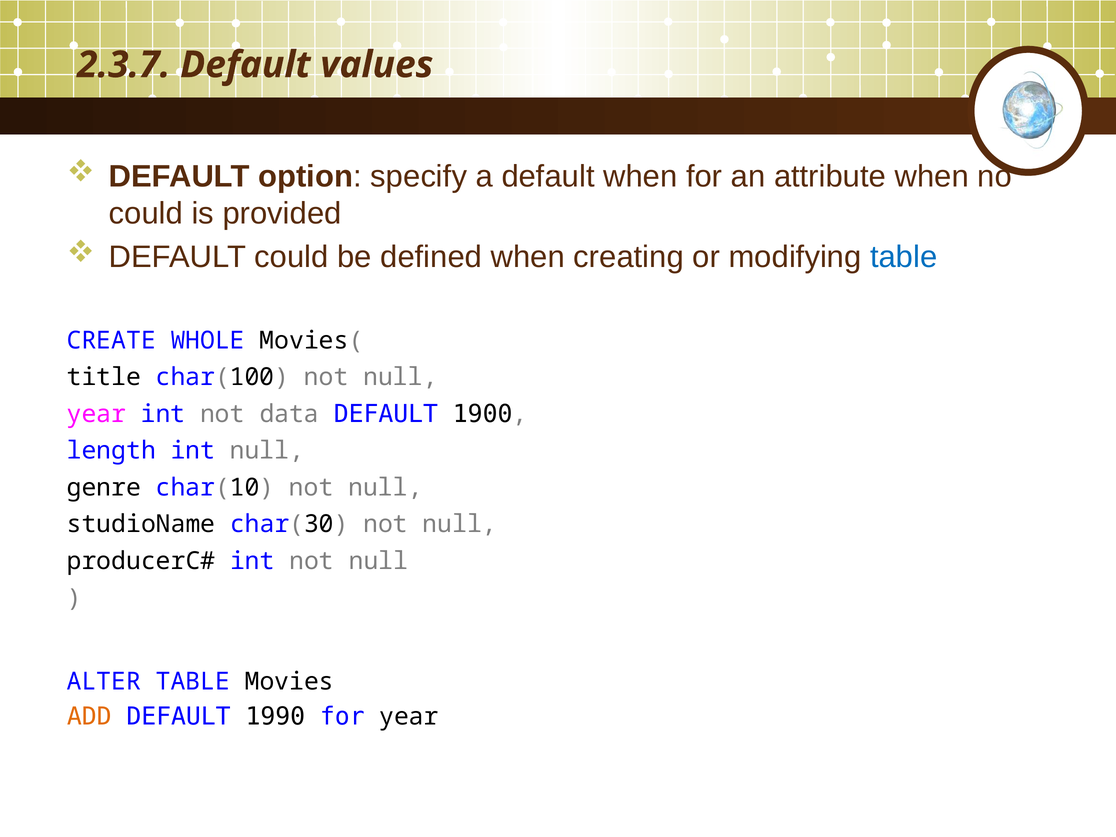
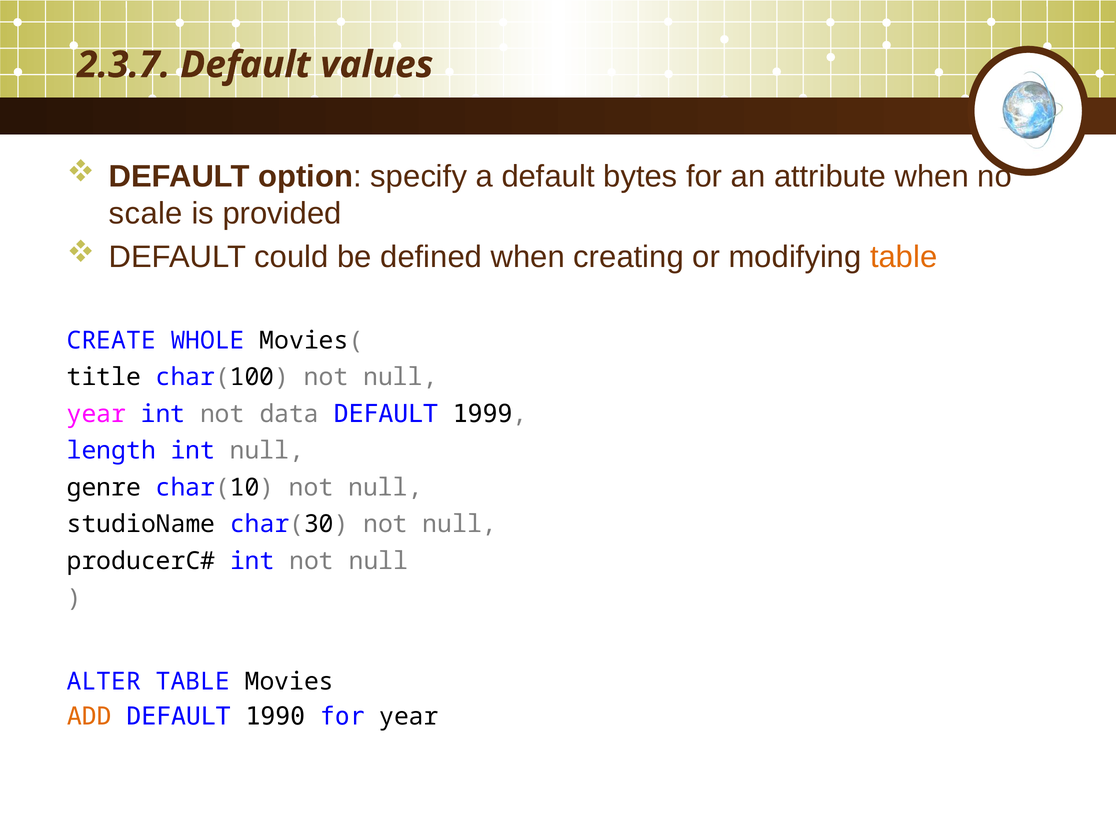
default when: when -> bytes
could at (146, 214): could -> scale
table at (904, 257) colour: blue -> orange
1900: 1900 -> 1999
